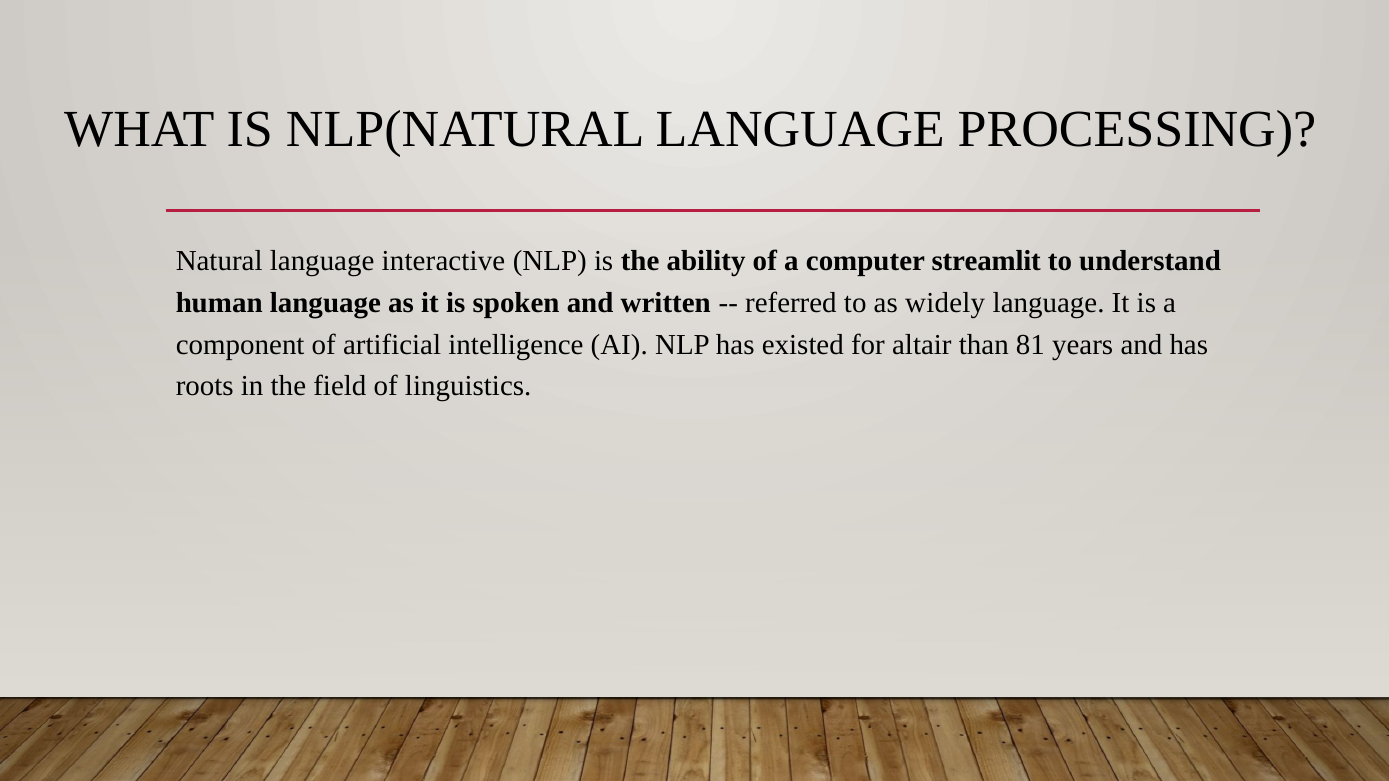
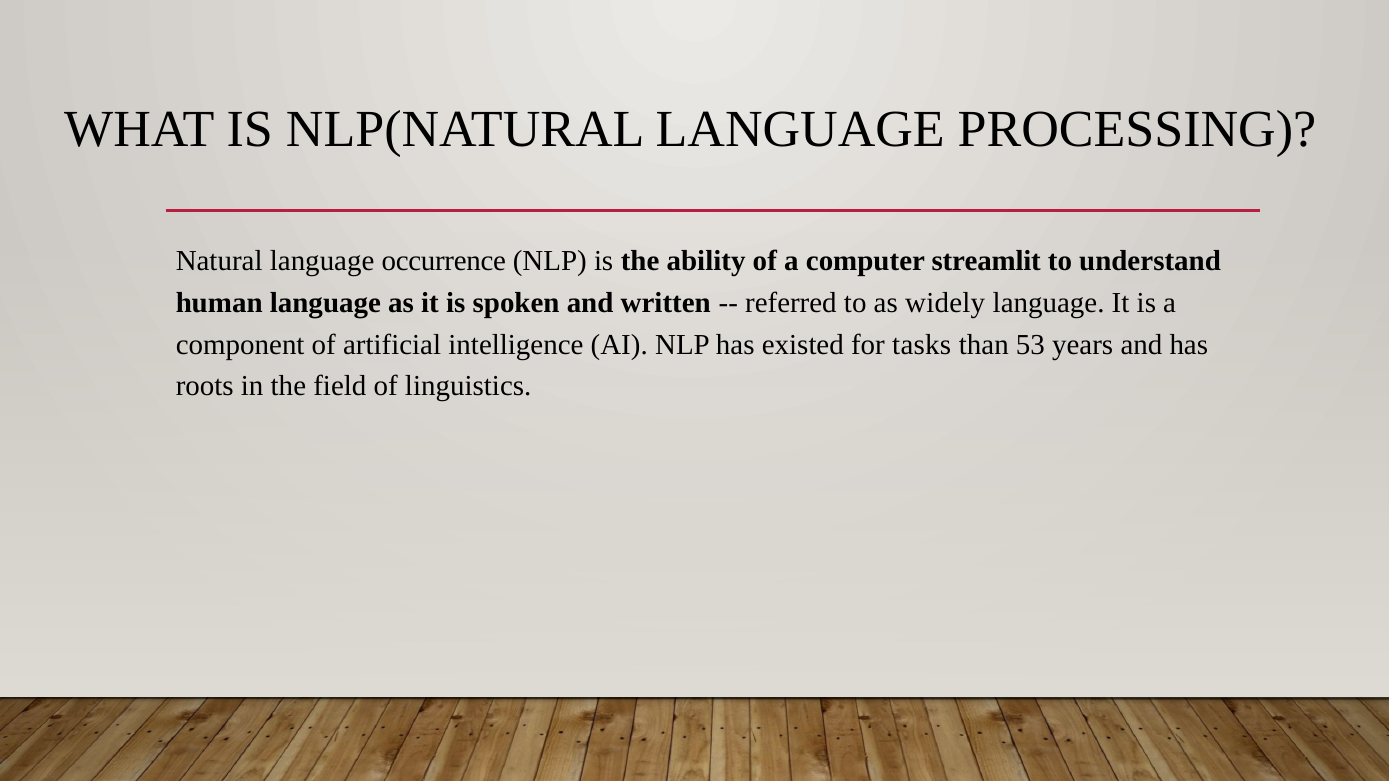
interactive: interactive -> occurrence
altair: altair -> tasks
81: 81 -> 53
